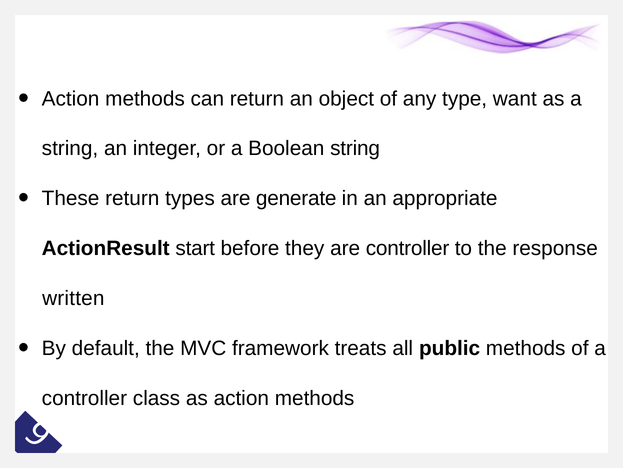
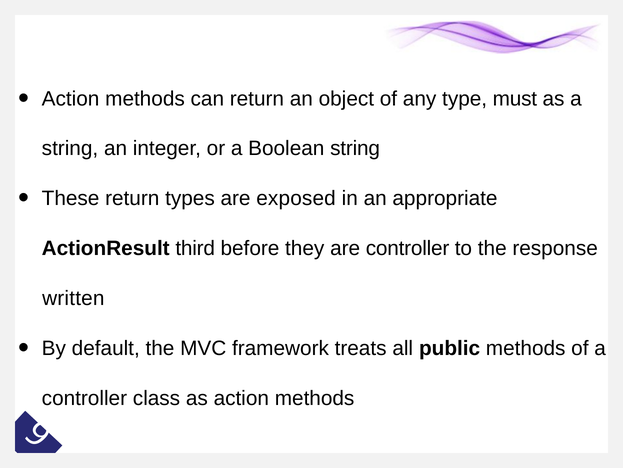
want: want -> must
generate: generate -> exposed
start: start -> third
